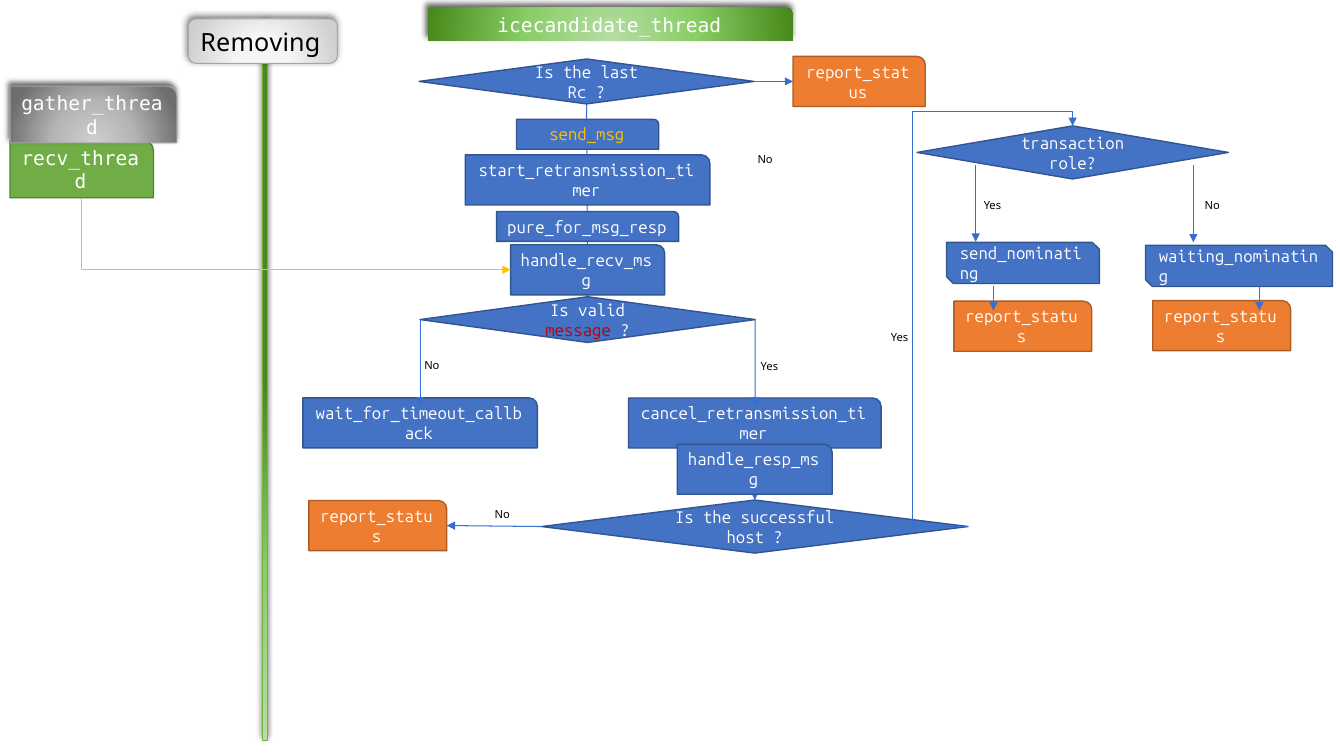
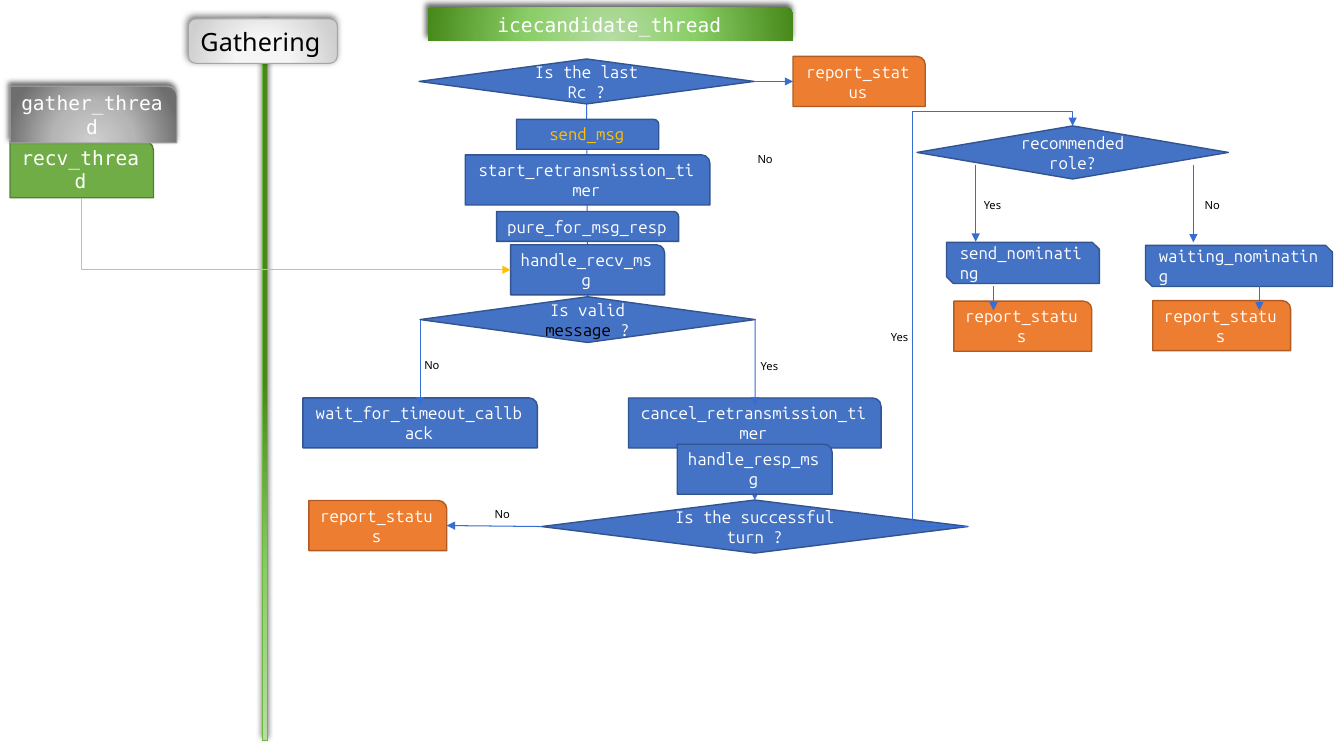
Removing: Removing -> Gathering
transaction: transaction -> recommended
message colour: red -> black
host: host -> turn
